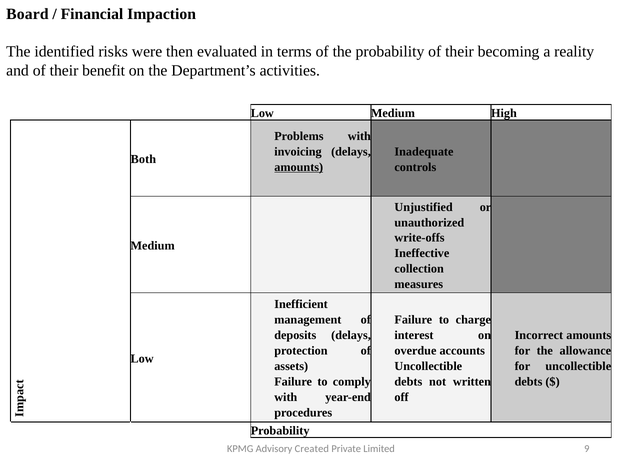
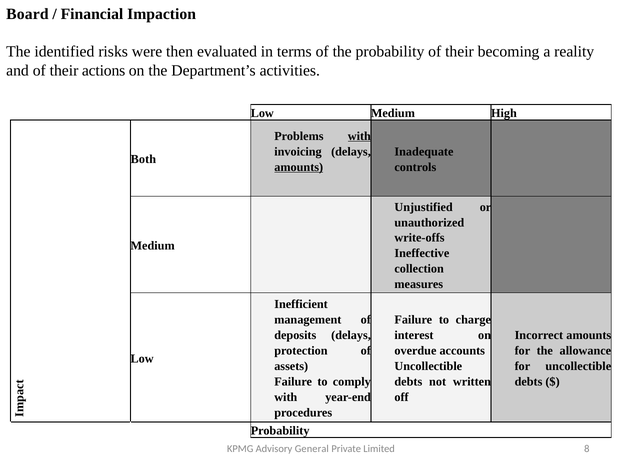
benefit: benefit -> actions
with at (359, 136) underline: none -> present
Created: Created -> General
9: 9 -> 8
